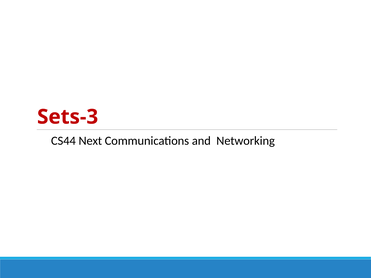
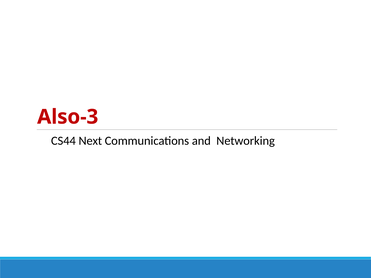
Sets-3: Sets-3 -> Also-3
